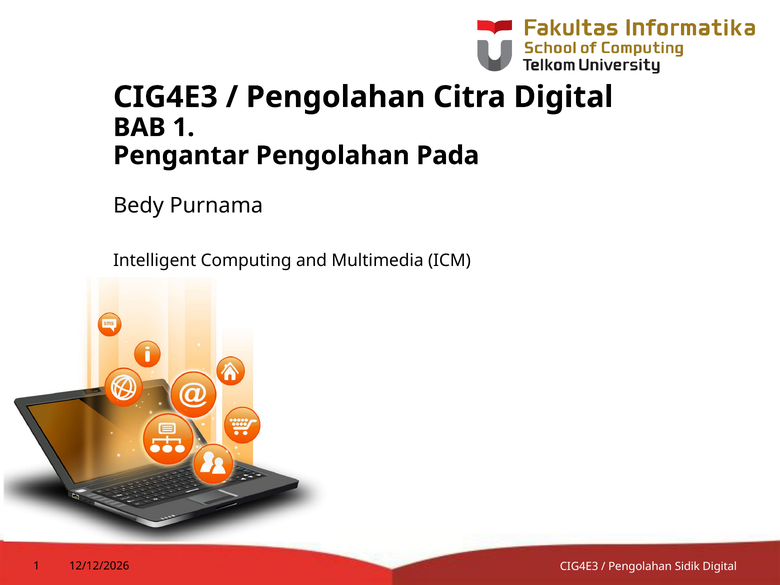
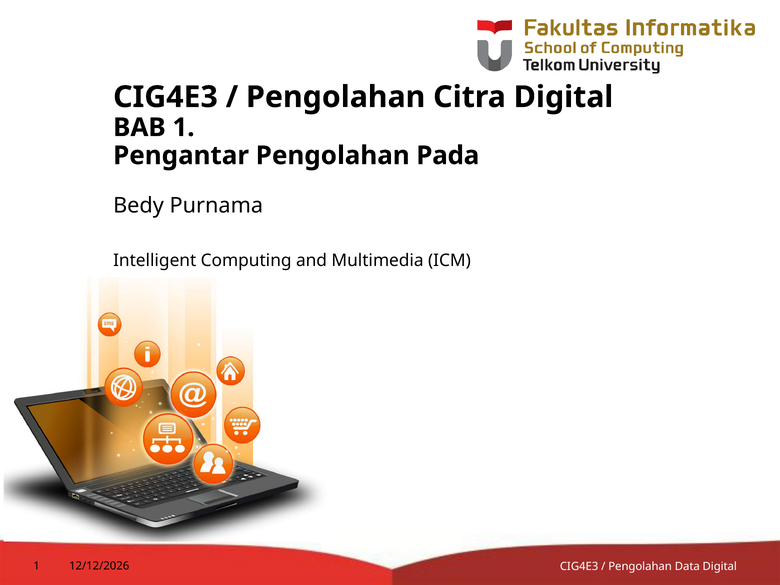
Sidik: Sidik -> Data
